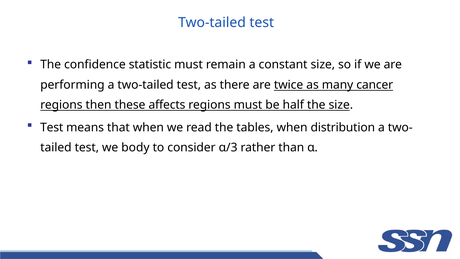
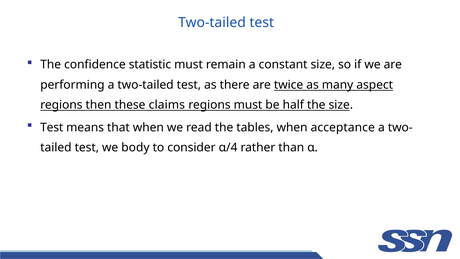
cancer: cancer -> aspect
affects: affects -> claims
distribution: distribution -> acceptance
α/3: α/3 -> α/4
